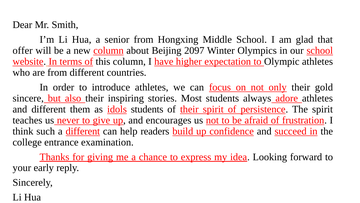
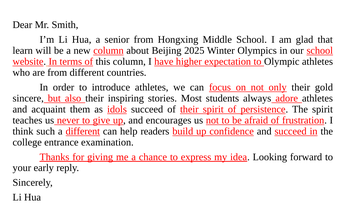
offer: offer -> learn
2097: 2097 -> 2025
and different: different -> acquaint
idols students: students -> succeed
